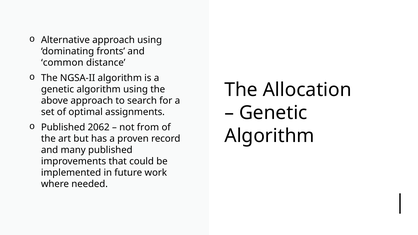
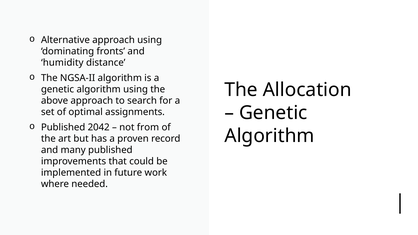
common: common -> humidity
2062: 2062 -> 2042
